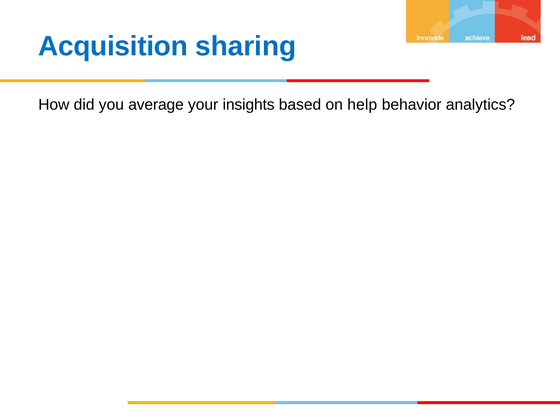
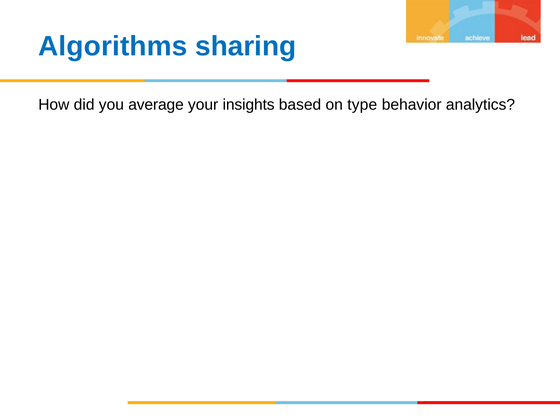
Acquisition: Acquisition -> Algorithms
help: help -> type
